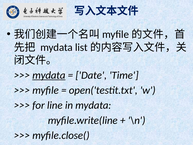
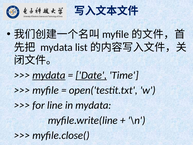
Date underline: none -> present
